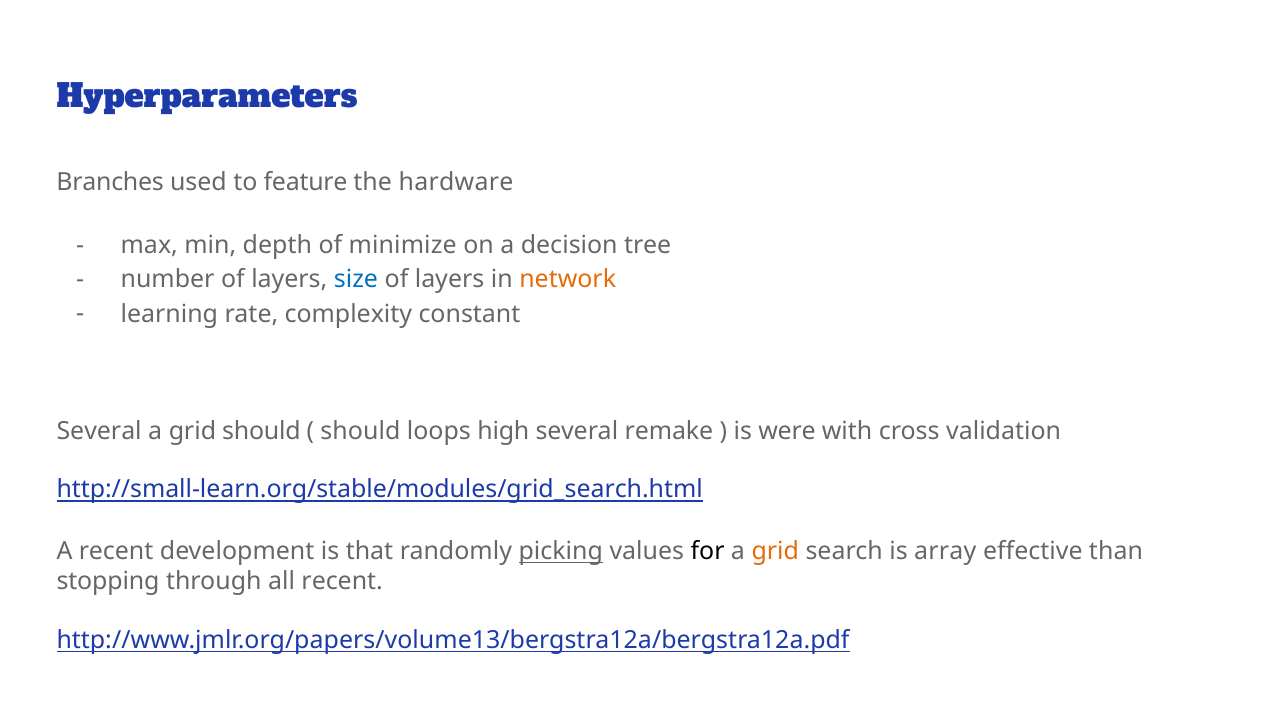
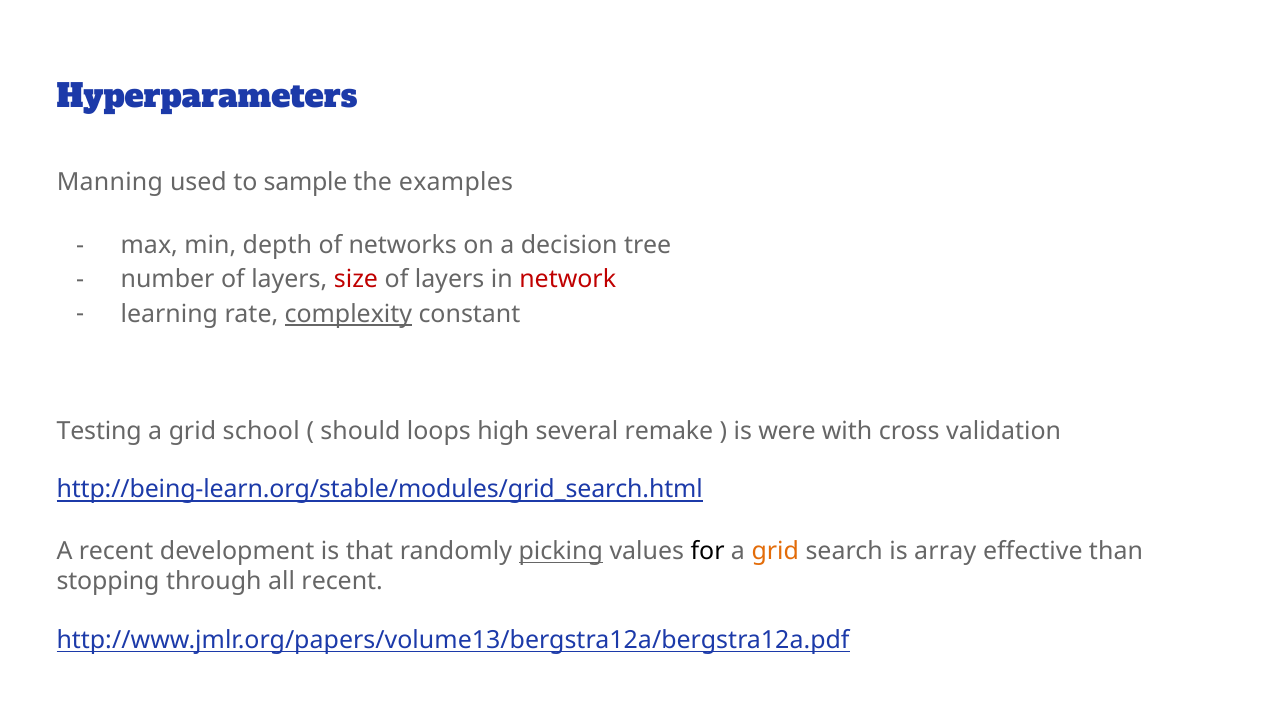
Branches: Branches -> Manning
feature: feature -> sample
hardware: hardware -> examples
minimize: minimize -> networks
size colour: blue -> red
network colour: orange -> red
complexity underline: none -> present
Several at (99, 431): Several -> Testing
grid should: should -> school
http://small-learn.org/stable/modules/grid_search.html: http://small-learn.org/stable/modules/grid_search.html -> http://being-learn.org/stable/modules/grid_search.html
